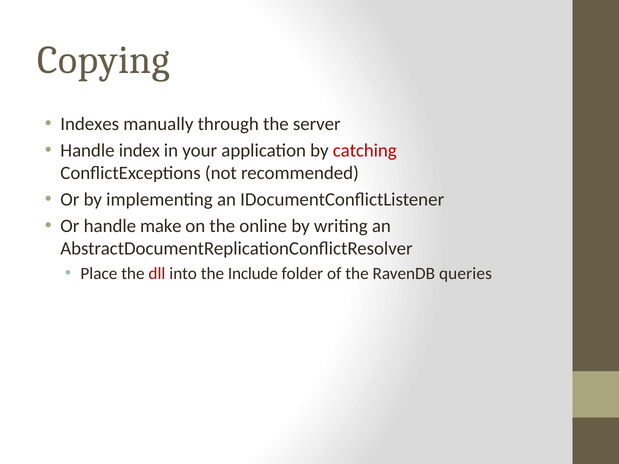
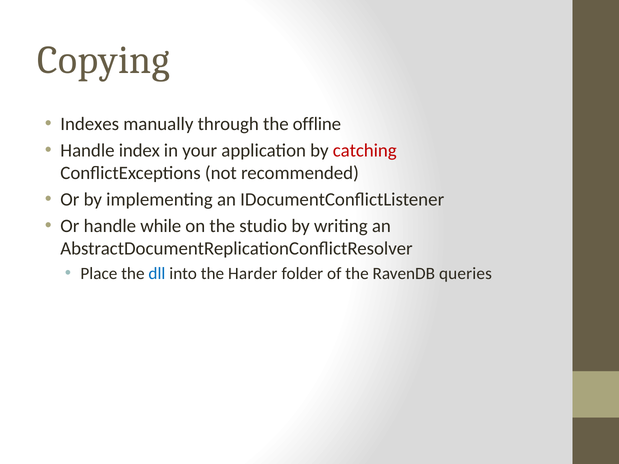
server: server -> offline
make: make -> while
online: online -> studio
dll colour: red -> blue
Include: Include -> Harder
